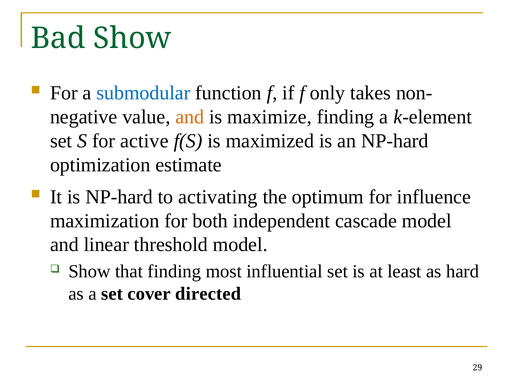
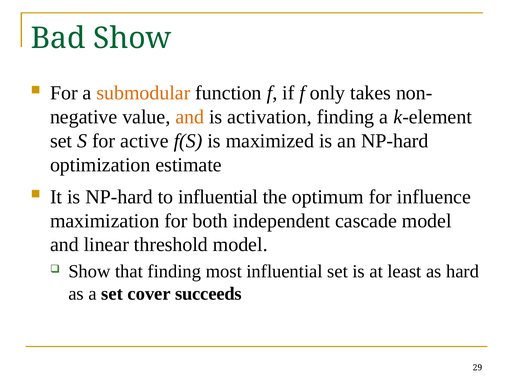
submodular colour: blue -> orange
maximize: maximize -> activation
to activating: activating -> influential
directed: directed -> succeeds
